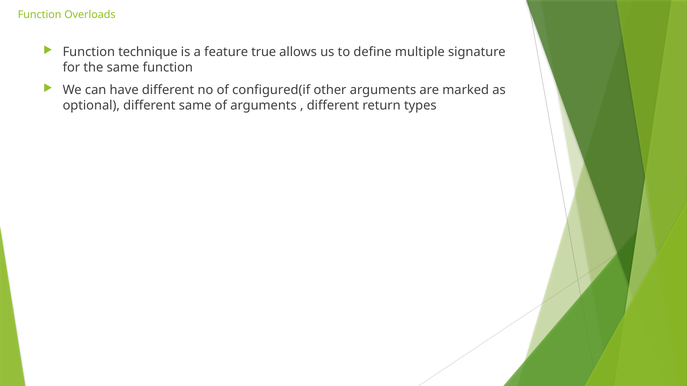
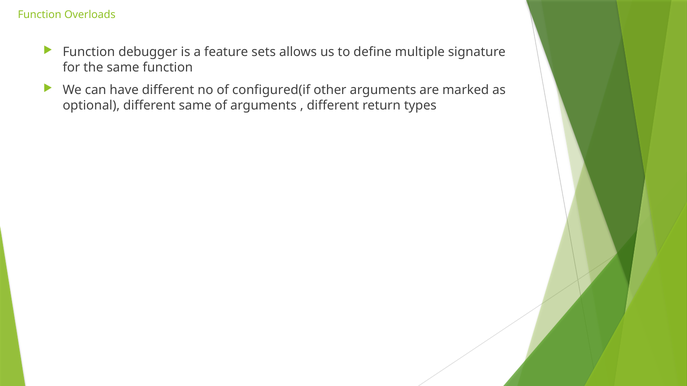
technique: technique -> debugger
true: true -> sets
